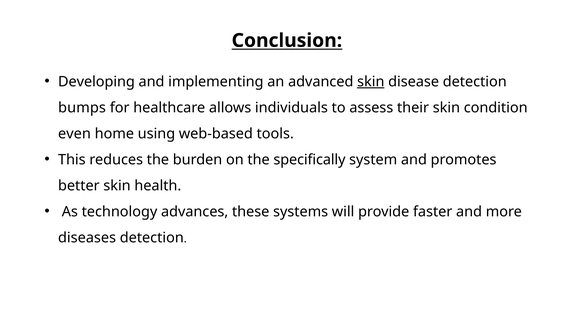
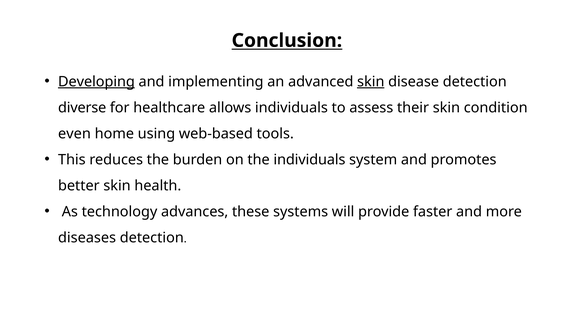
Developing underline: none -> present
bumps: bumps -> diverse
the specifically: specifically -> individuals
